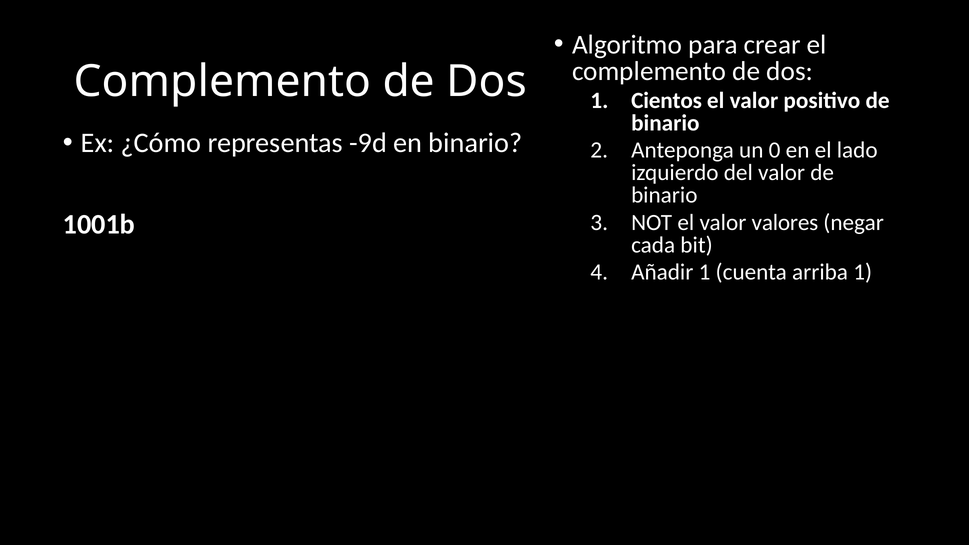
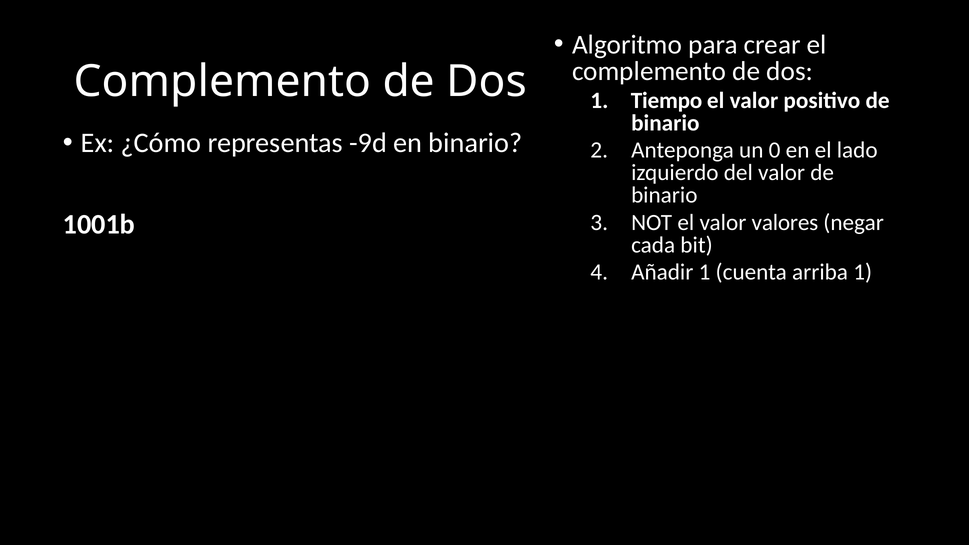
Cientos: Cientos -> Tiempo
